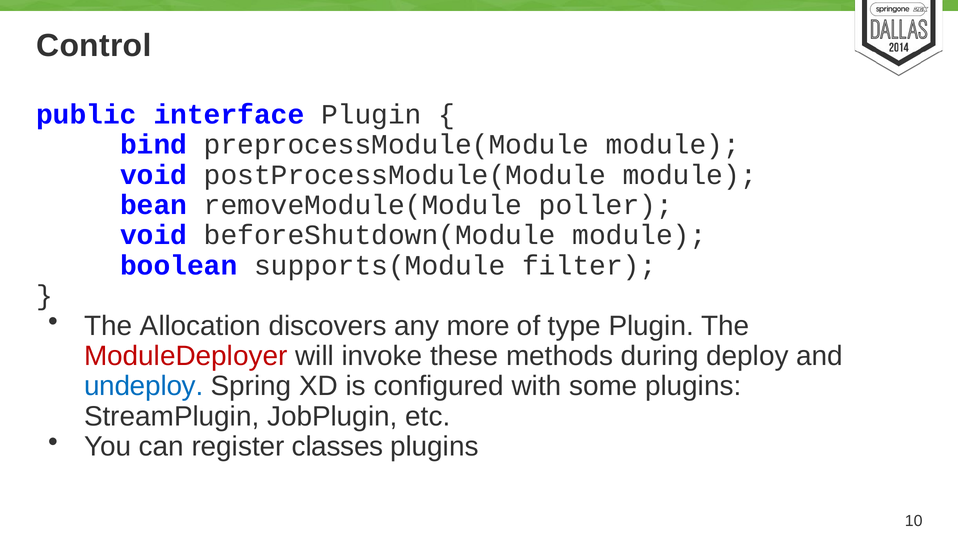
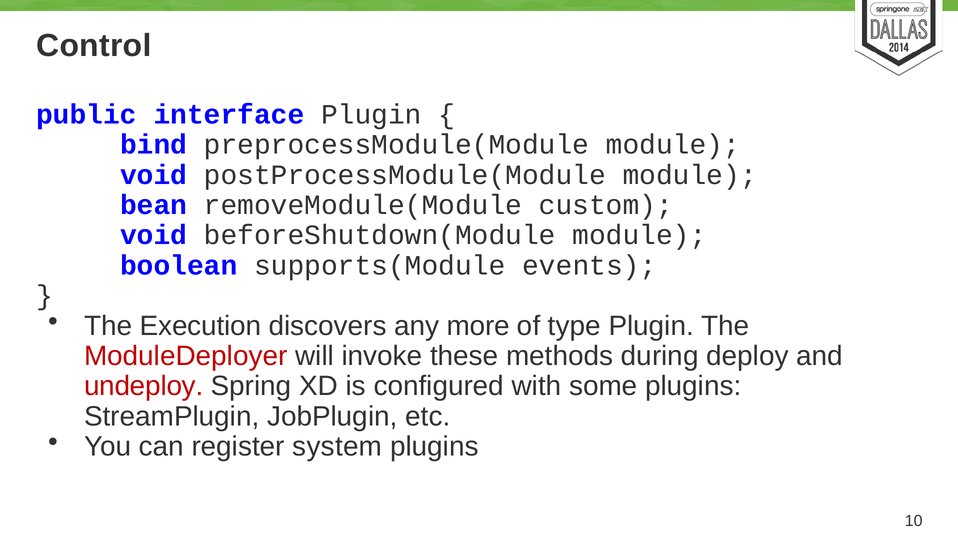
poller: poller -> custom
filter: filter -> events
Allocation: Allocation -> Execution
undeploy colour: blue -> red
classes: classes -> system
